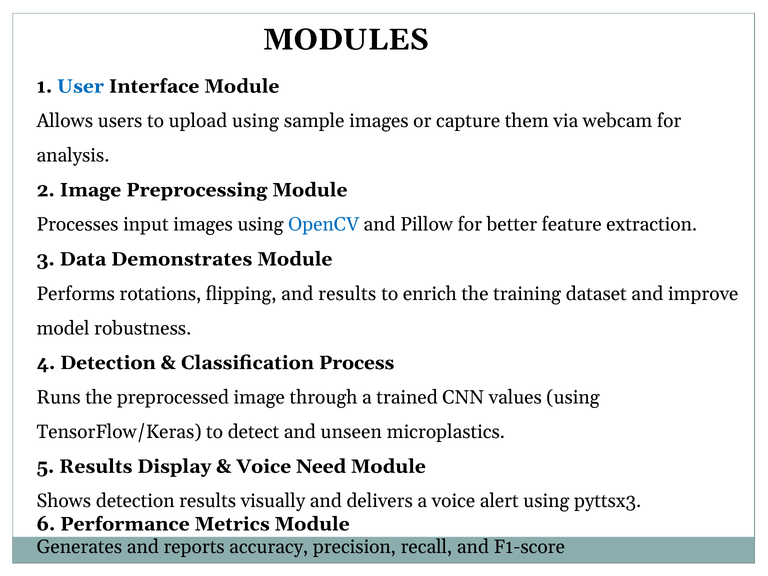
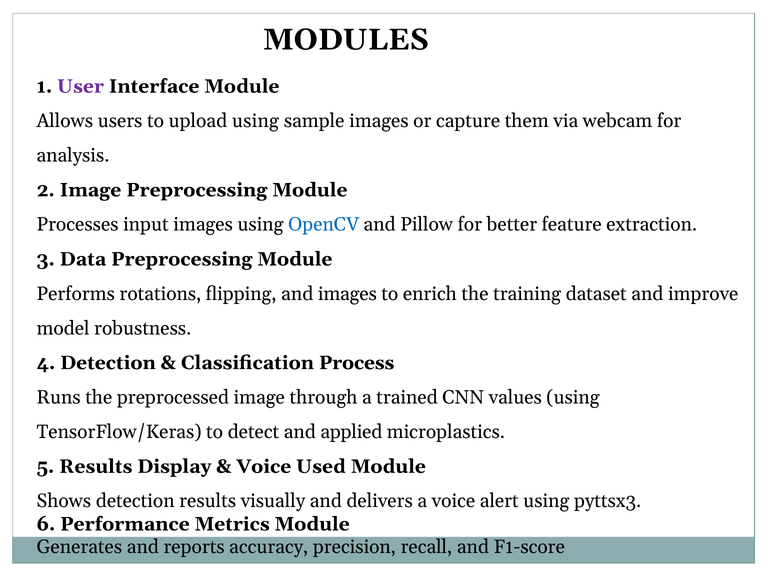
User colour: blue -> purple
Data Demonstrates: Demonstrates -> Preprocessing
and results: results -> images
unseen: unseen -> applied
Need: Need -> Used
